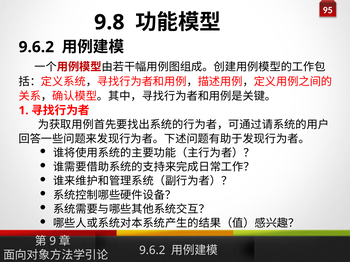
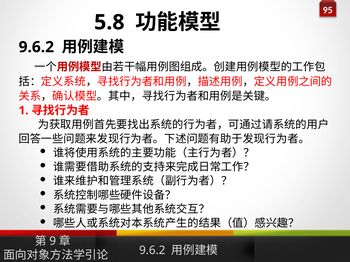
9.8: 9.8 -> 5.8
